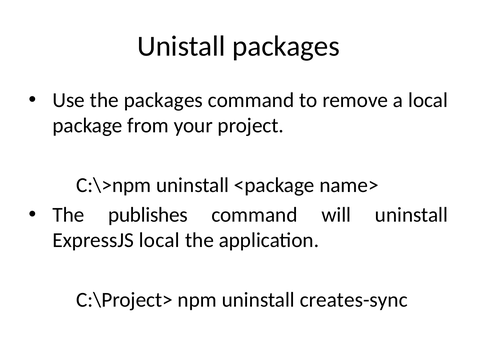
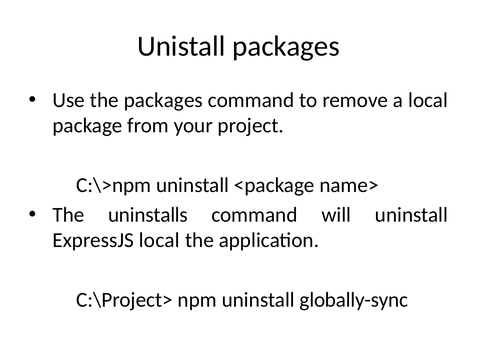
publishes: publishes -> uninstalls
creates-sync: creates-sync -> globally-sync
